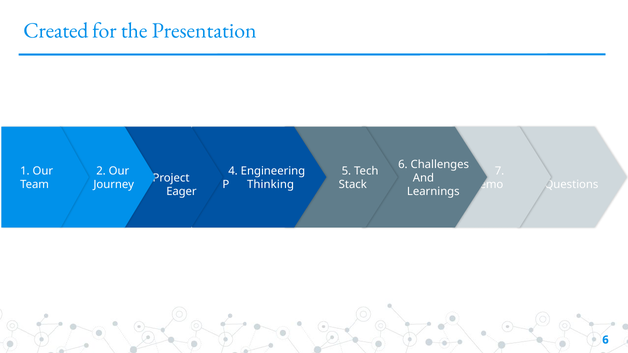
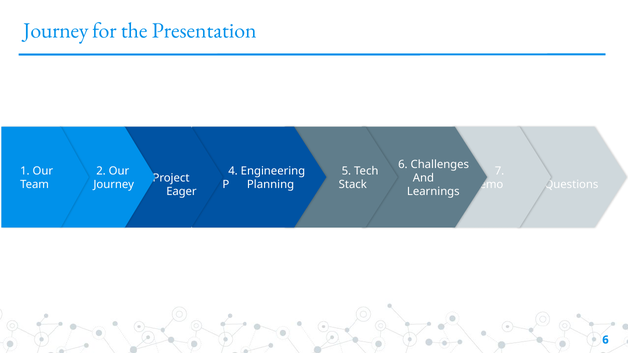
Created at (56, 31): Created -> Journey
Thinking: Thinking -> Planning
